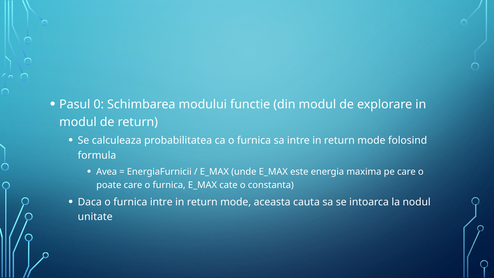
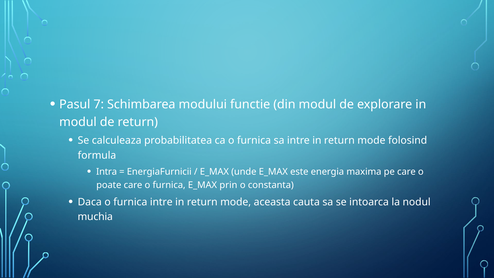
0: 0 -> 7
Avea: Avea -> Intra
cate: cate -> prin
unitate: unitate -> muchia
